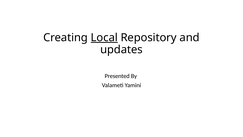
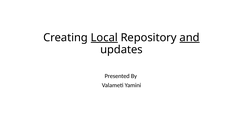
and underline: none -> present
